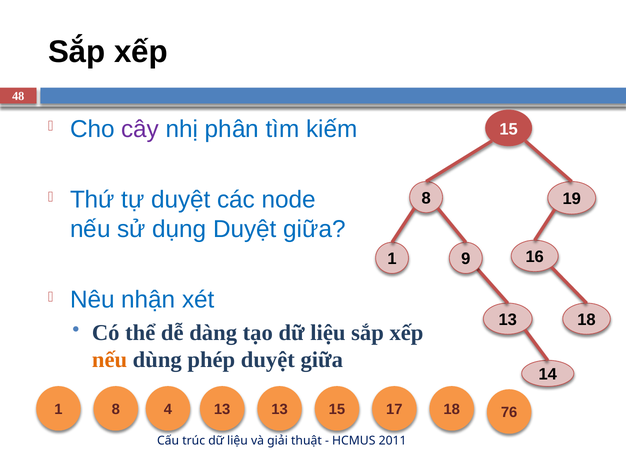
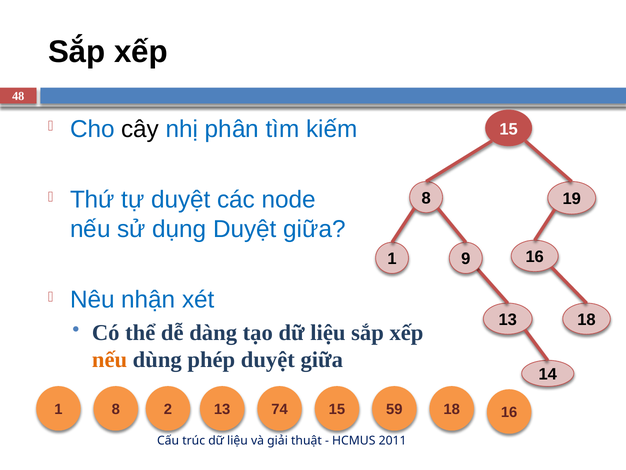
cây colour: purple -> black
4: 4 -> 2
13 13: 13 -> 74
17: 17 -> 59
8 76: 76 -> 16
